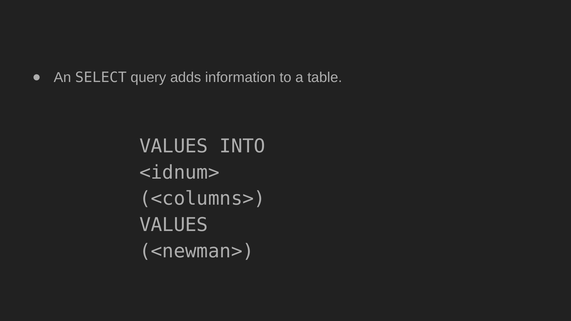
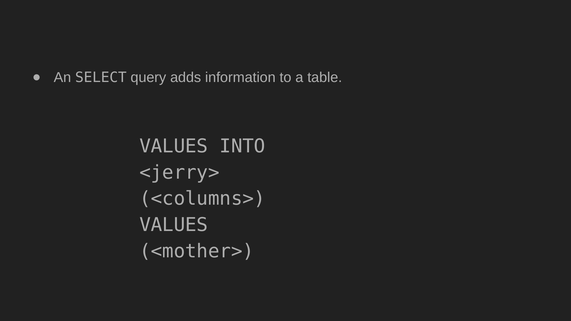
<idnum>: <idnum> -> <jerry>
<newman>: <newman> -> <mother>
